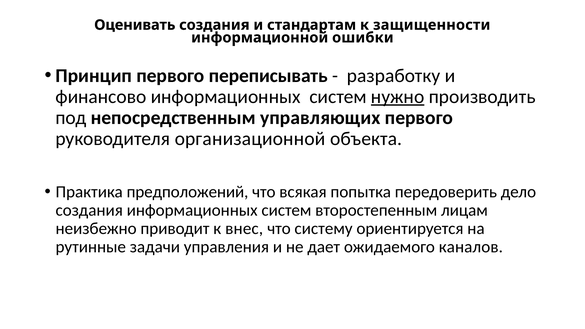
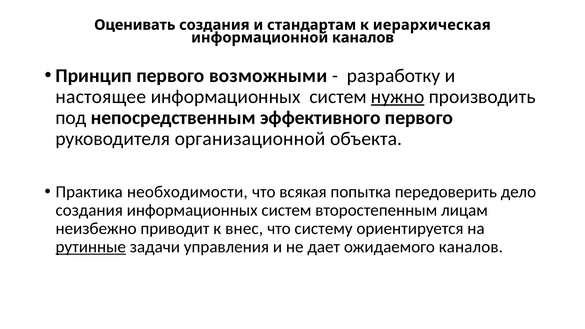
защищенности: защищенности -> иерархическая
информационной ошибки: ошибки -> каналов
переписывать: переписывать -> возможными
финансово: финансово -> настоящее
управляющих: управляющих -> эффективного
предположений: предположений -> необходимости
рутинные underline: none -> present
